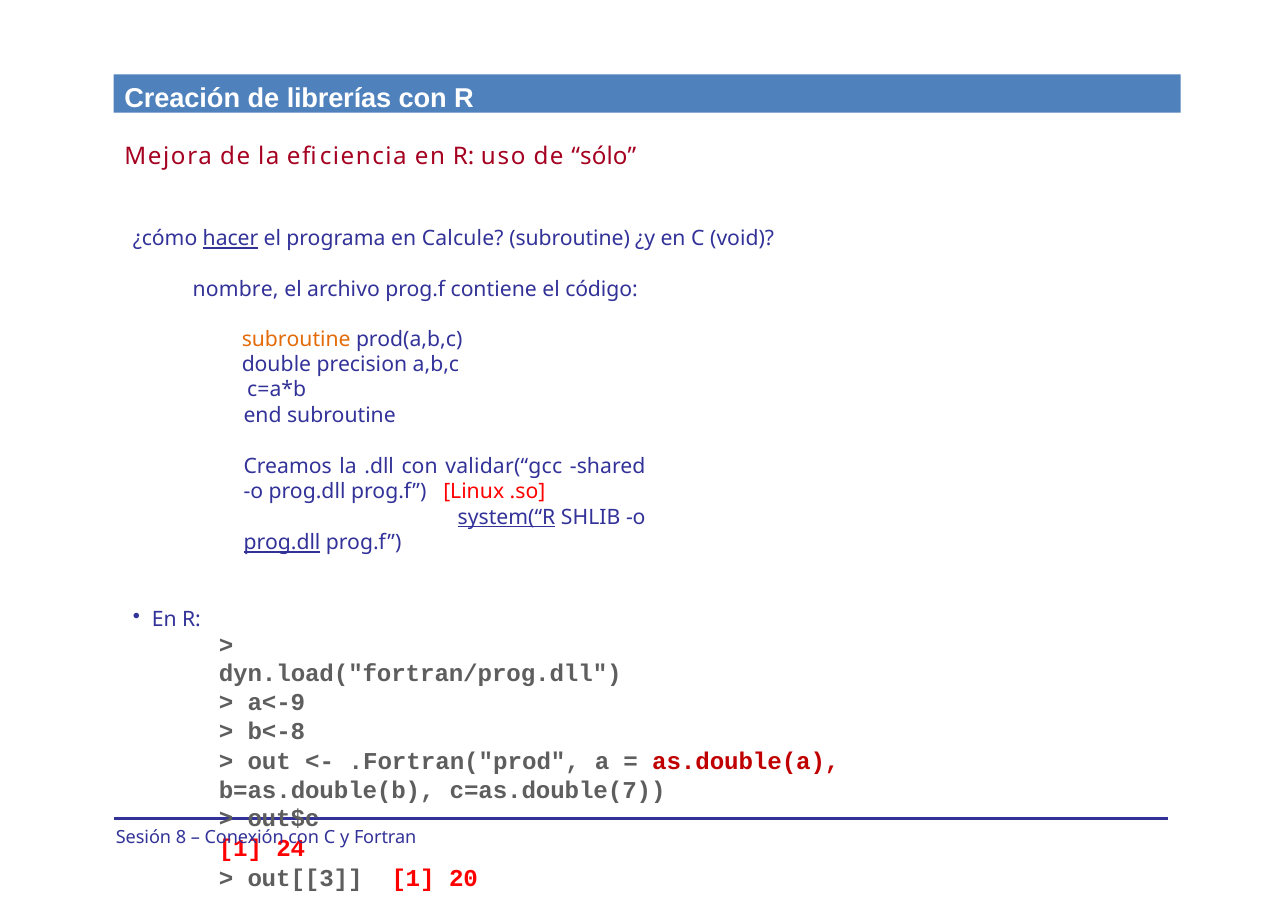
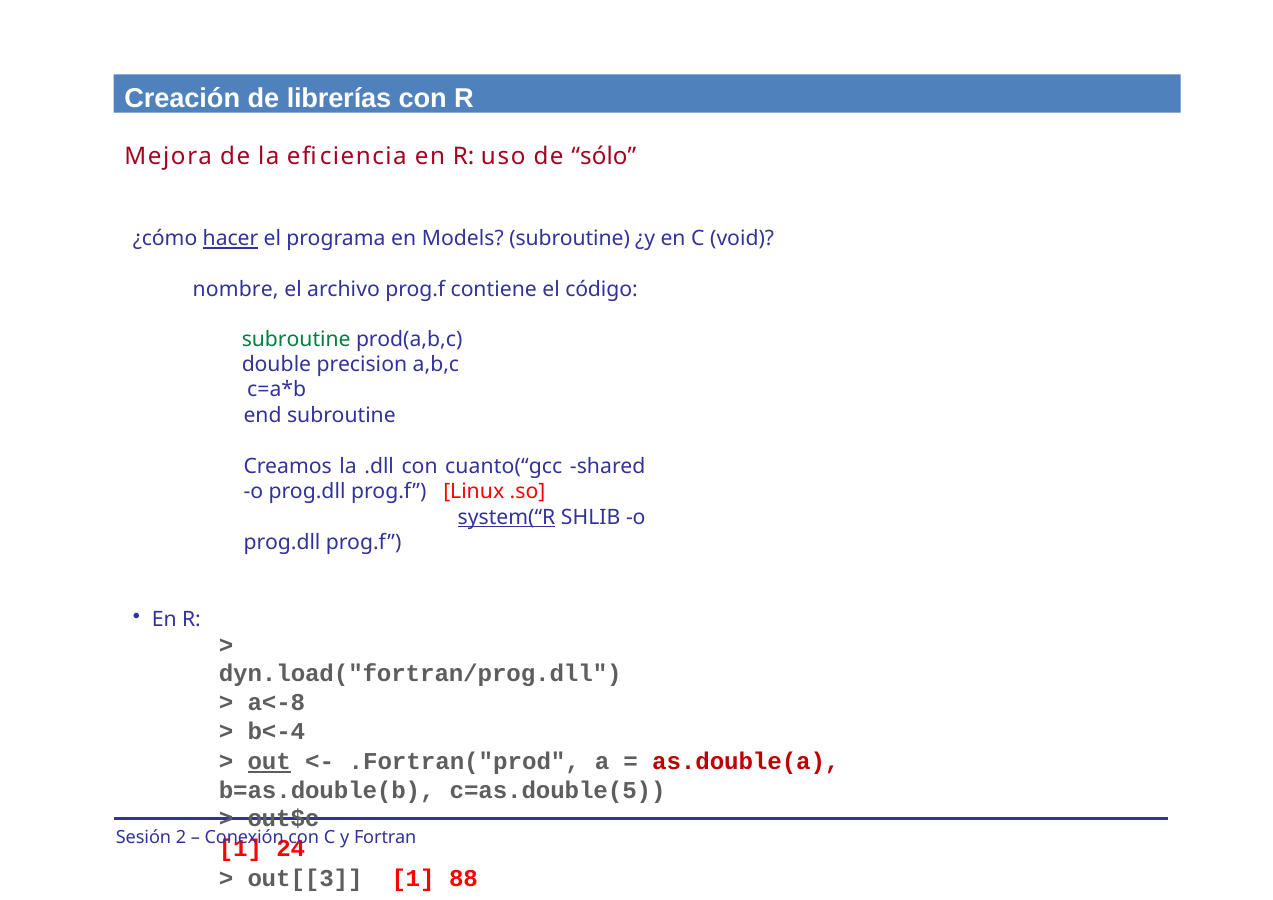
Calcule: Calcule -> Models
subroutine at (296, 339) colour: orange -> green
validar(“gcc: validar(“gcc -> cuanto(“gcc
prog.dll at (282, 543) underline: present -> none
a<-9: a<-9 -> a<-8
b<-8: b<-8 -> b<-4
out underline: none -> present
c=as.double(7: c=as.double(7 -> c=as.double(5
8: 8 -> 2
20: 20 -> 88
